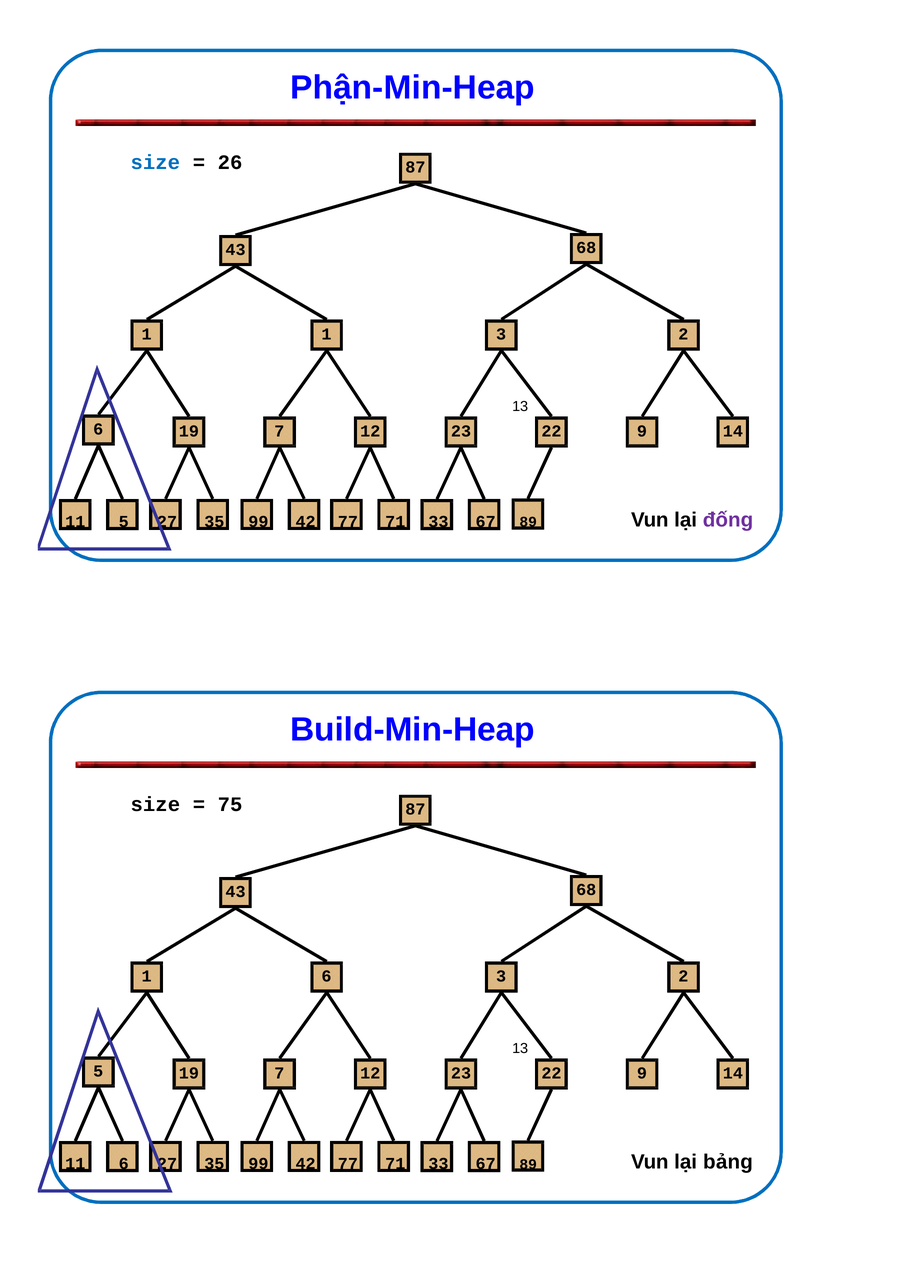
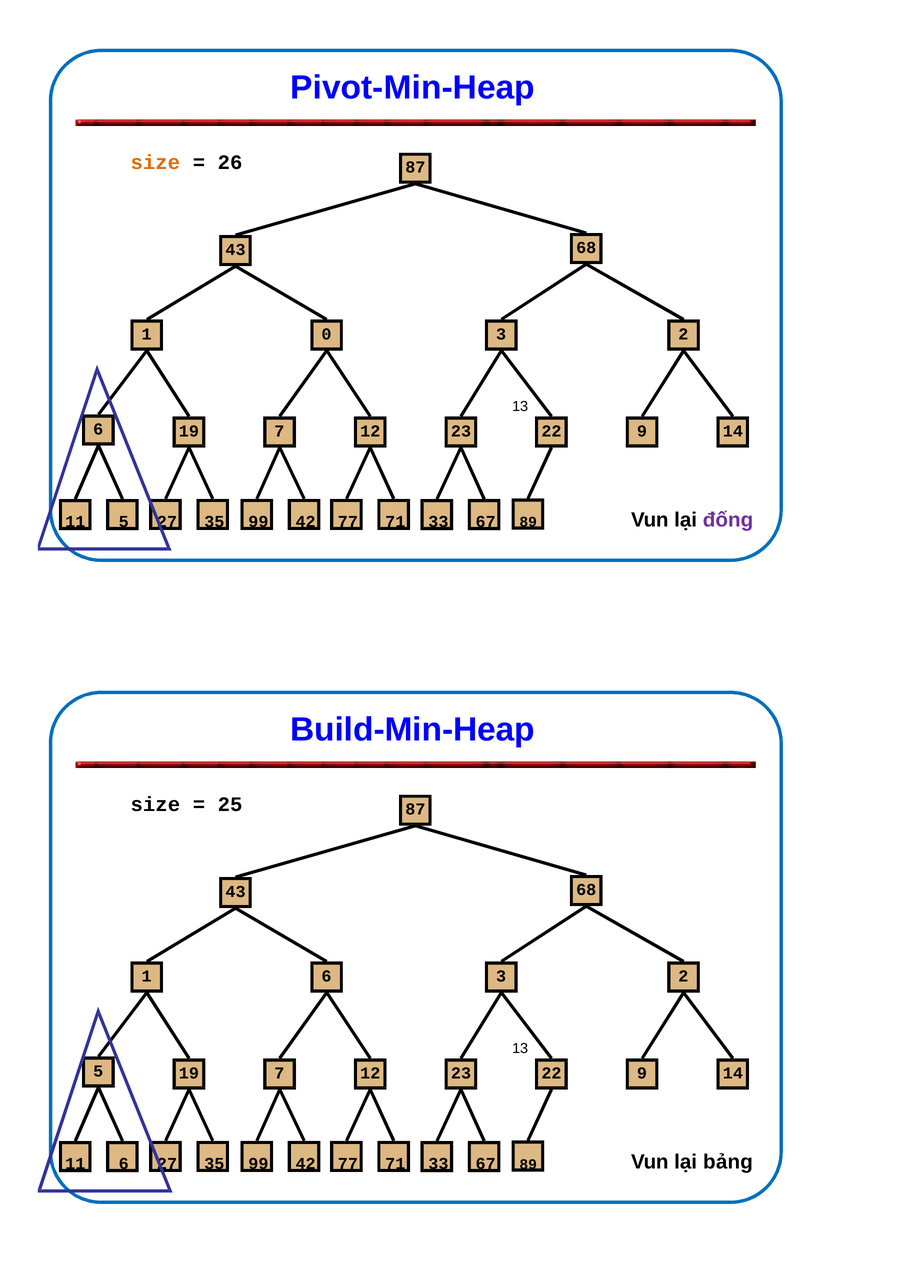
Phận-Min-Heap: Phận-Min-Heap -> Pivot-Min-Heap
size at (155, 162) colour: blue -> orange
1 1: 1 -> 0
75: 75 -> 25
